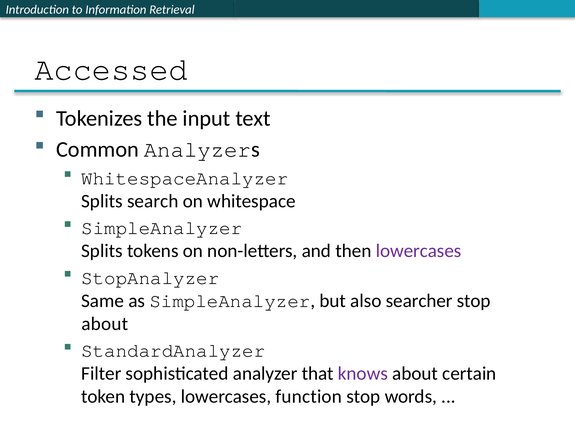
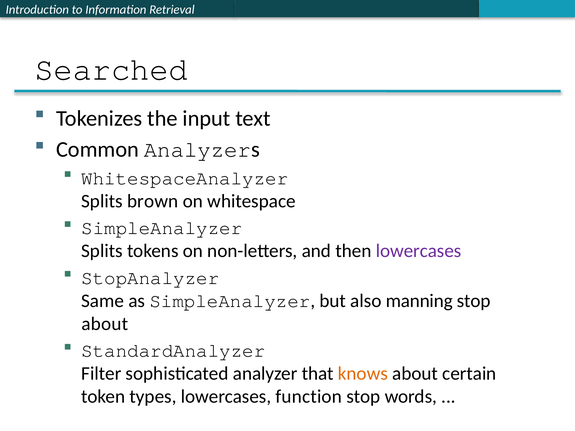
Accessed: Accessed -> Searched
search: search -> brown
searcher: searcher -> manning
knows colour: purple -> orange
